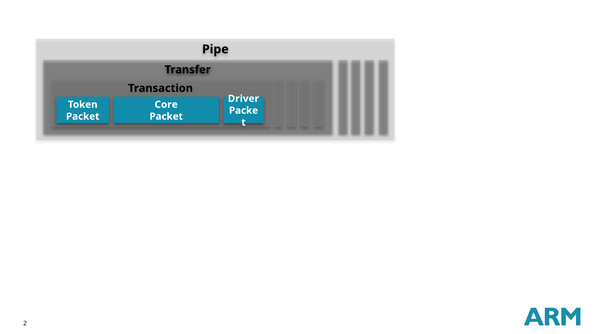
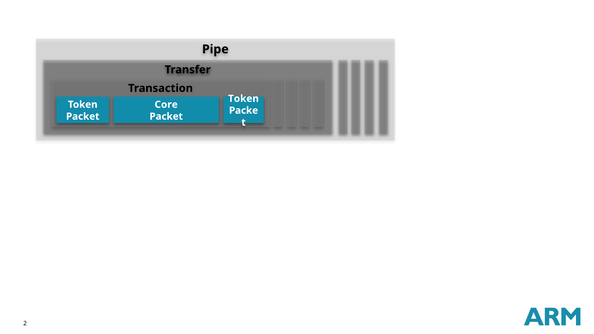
Driver at (243, 99): Driver -> Token
